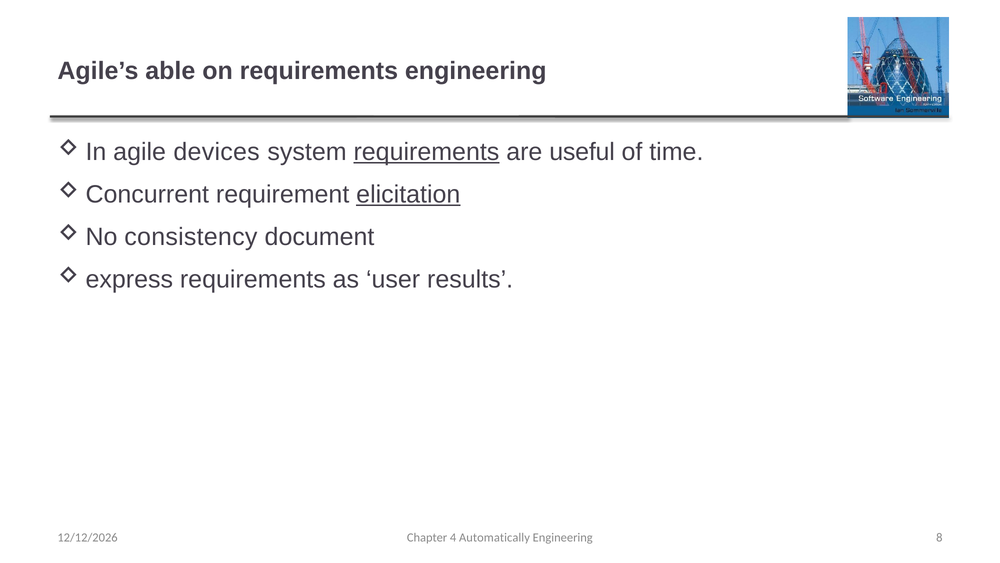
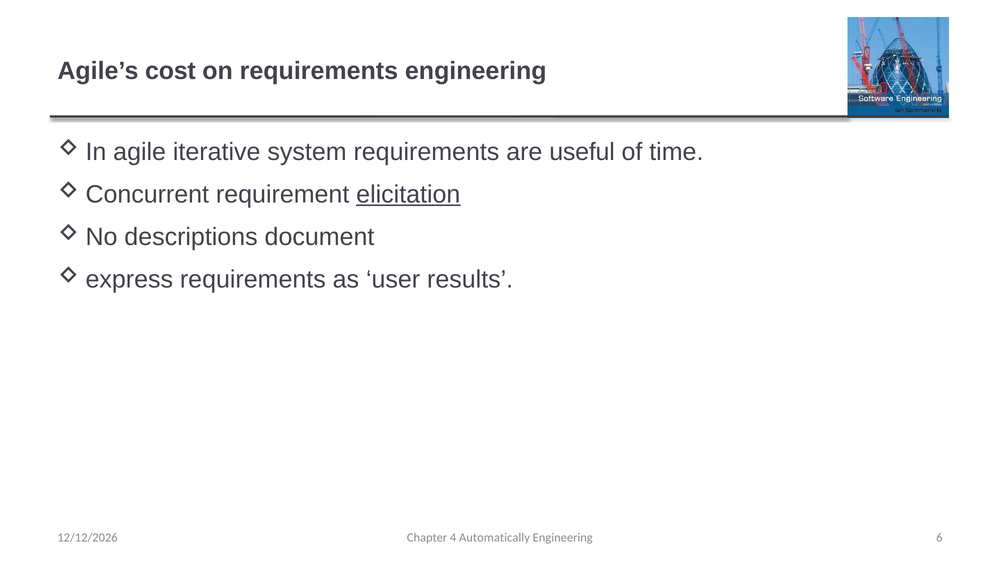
able: able -> cost
devices: devices -> iterative
requirements at (426, 152) underline: present -> none
consistency: consistency -> descriptions
8: 8 -> 6
